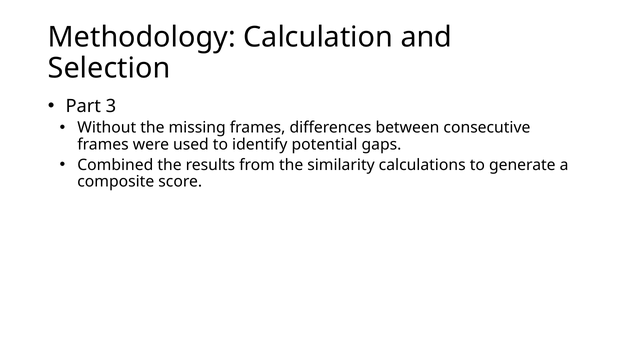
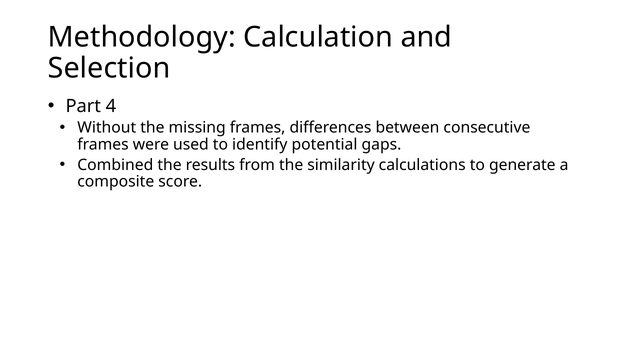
3: 3 -> 4
